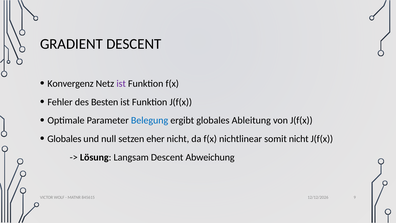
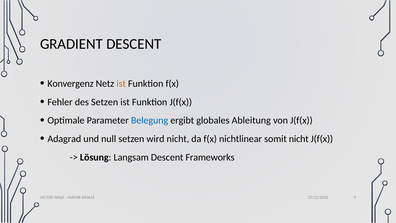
ist at (121, 84) colour: purple -> orange
des Besten: Besten -> Setzen
Globales at (64, 139): Globales -> Adagrad
eher: eher -> wird
Abweichung: Abweichung -> Frameworks
